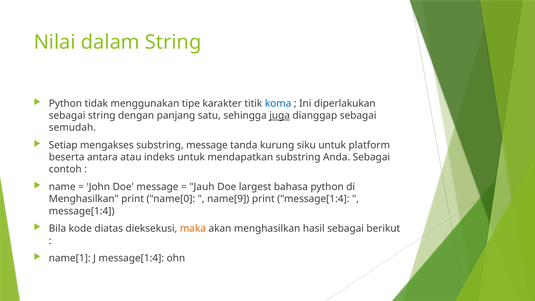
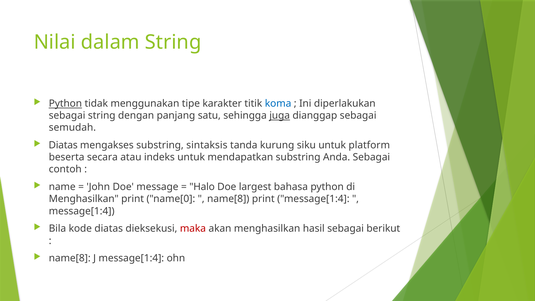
Python at (65, 104) underline: none -> present
Setiap at (63, 145): Setiap -> Diatas
substring message: message -> sintaksis
antara: antara -> secara
Jauh: Jauh -> Halo
name[9 at (228, 199): name[9 -> name[8
maka colour: orange -> red
name[1 at (70, 258): name[1 -> name[8
